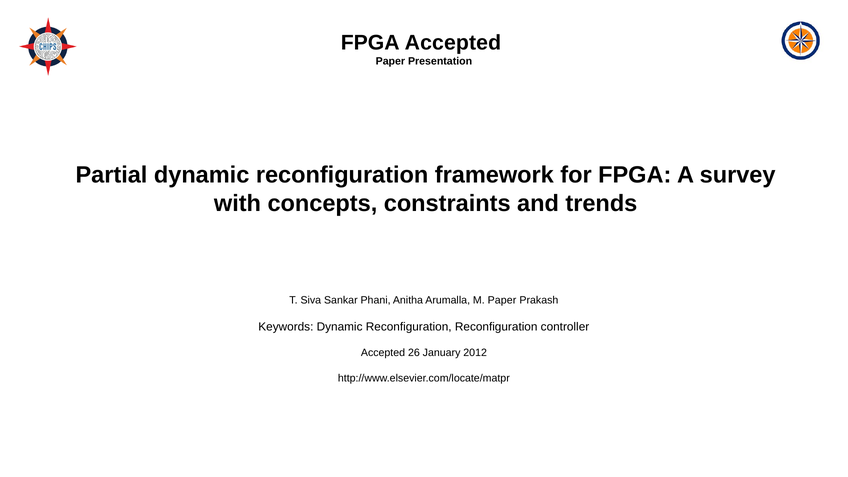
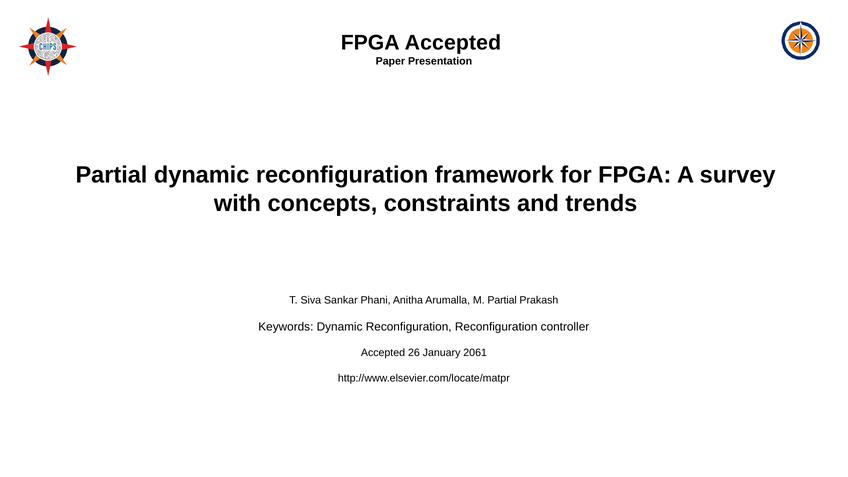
M Paper: Paper -> Partial
2012: 2012 -> 2061
